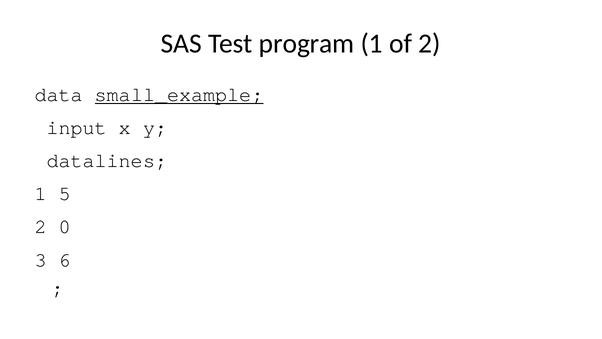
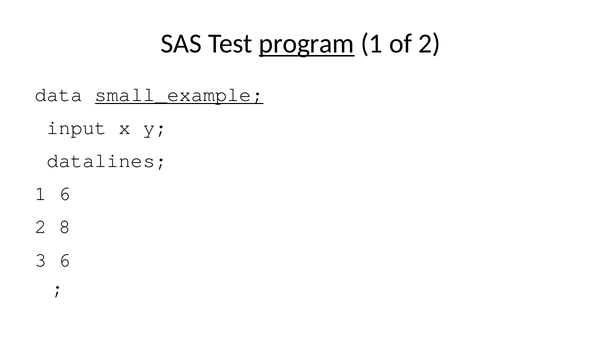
program underline: none -> present
1 5: 5 -> 6
0: 0 -> 8
